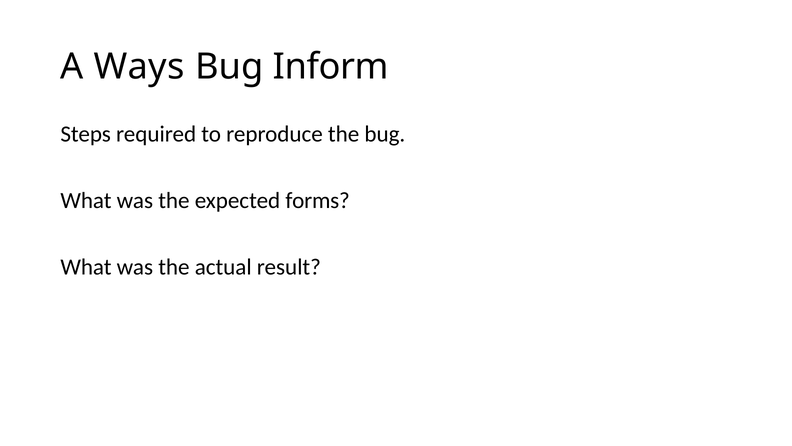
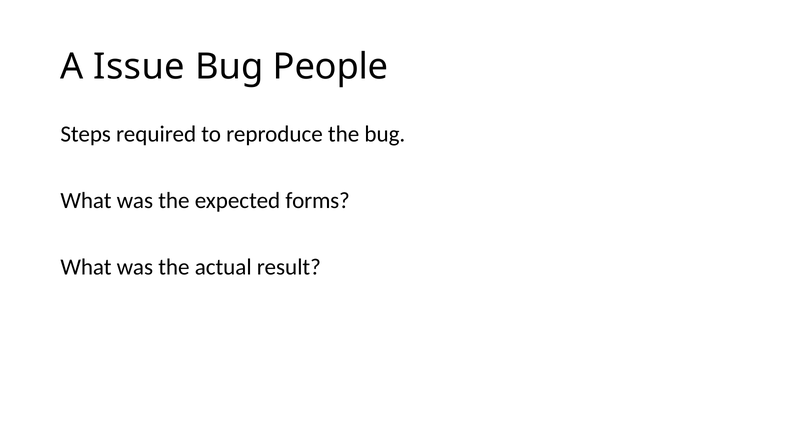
Ways: Ways -> Issue
Inform: Inform -> People
